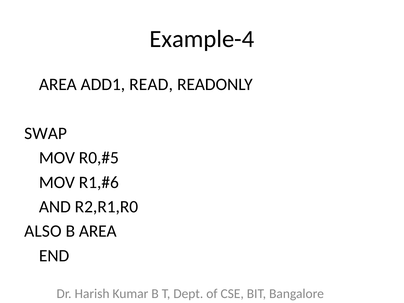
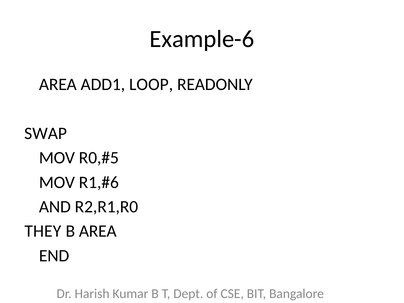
Example-4: Example-4 -> Example-6
READ: READ -> LOOP
ALSO: ALSO -> THEY
